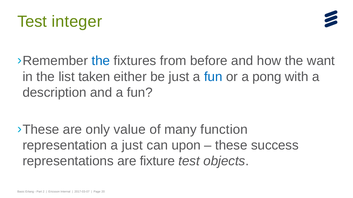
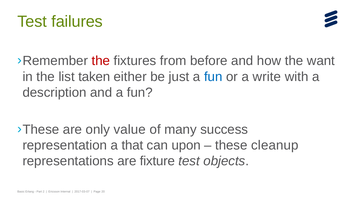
integer: integer -> failures
the at (101, 61) colour: blue -> red
pong: pong -> write
function: function -> success
a just: just -> that
success: success -> cleanup
